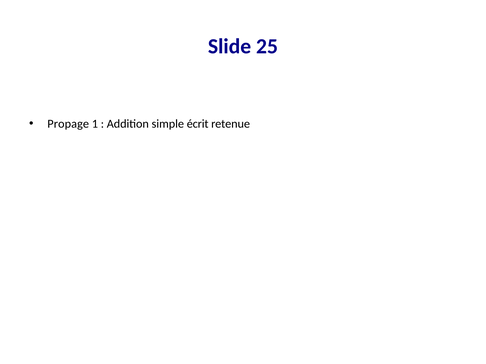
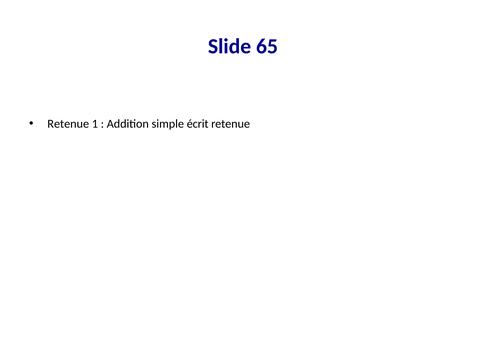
25: 25 -> 65
Propage at (68, 124): Propage -> Retenue
